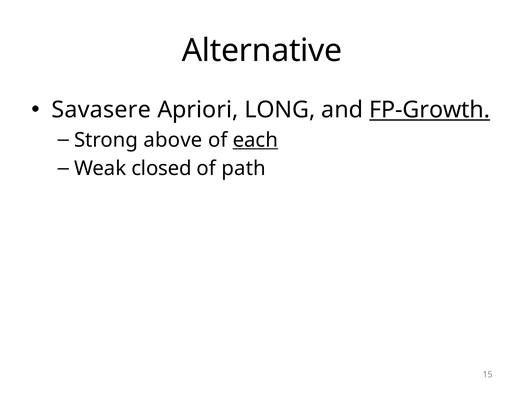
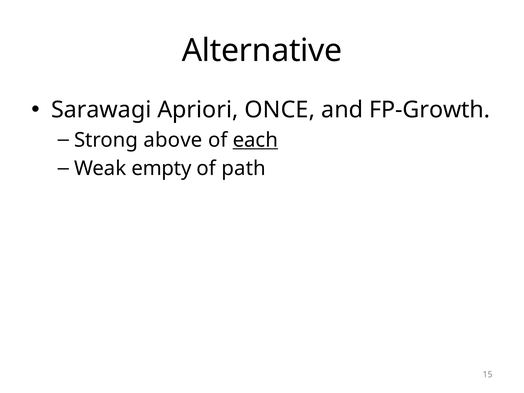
Savasere: Savasere -> Sarawagi
LONG: LONG -> ONCE
FP-Growth underline: present -> none
closed: closed -> empty
